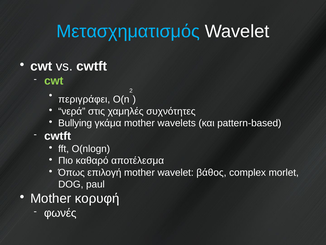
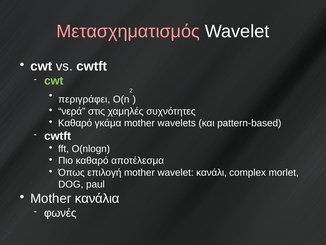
Μετασχηματισμός colour: light blue -> pink
Bullying at (75, 123): Bullying -> Καθαρό
βάθος: βάθος -> κανάλι
κορυφή: κορυφή -> κανάλια
